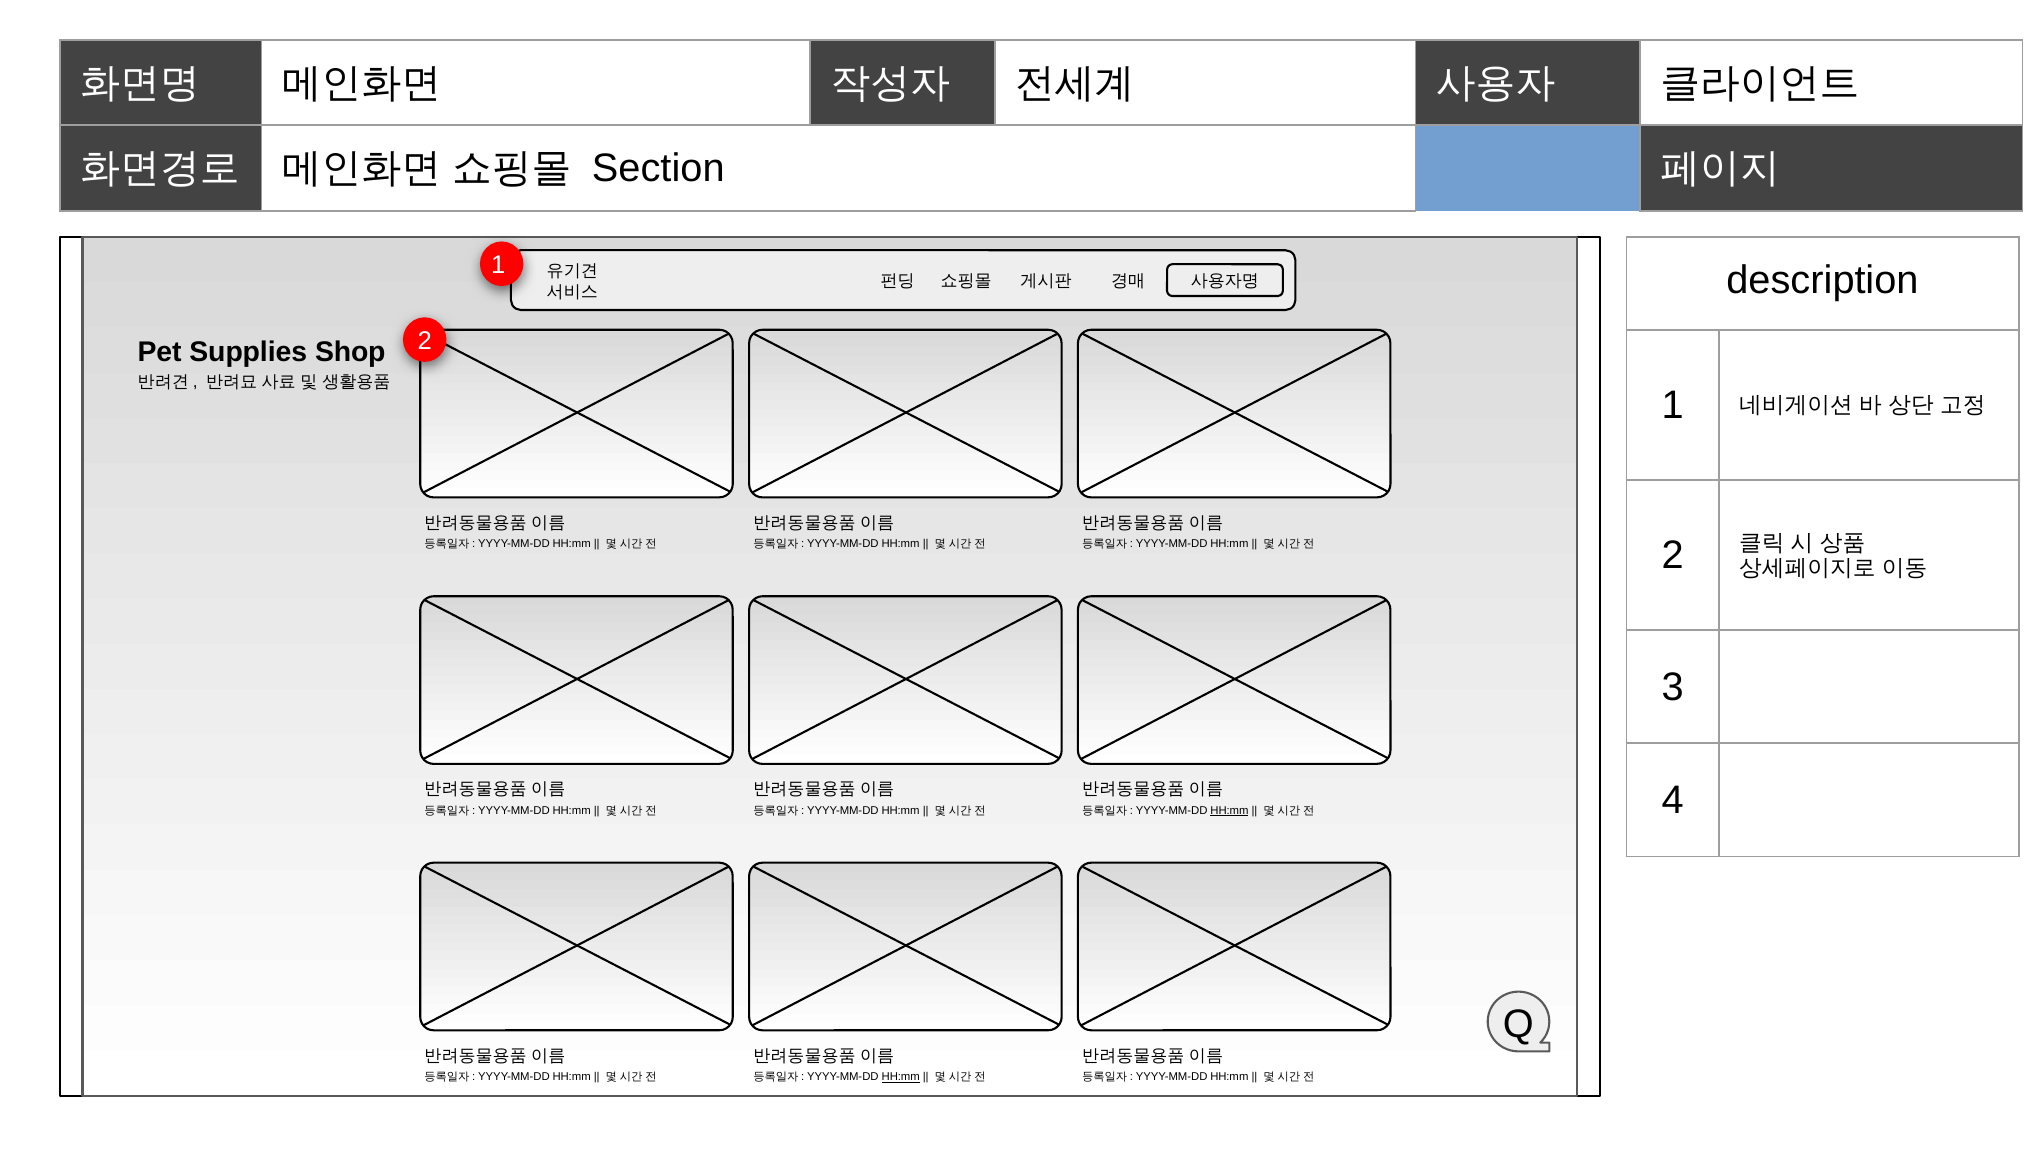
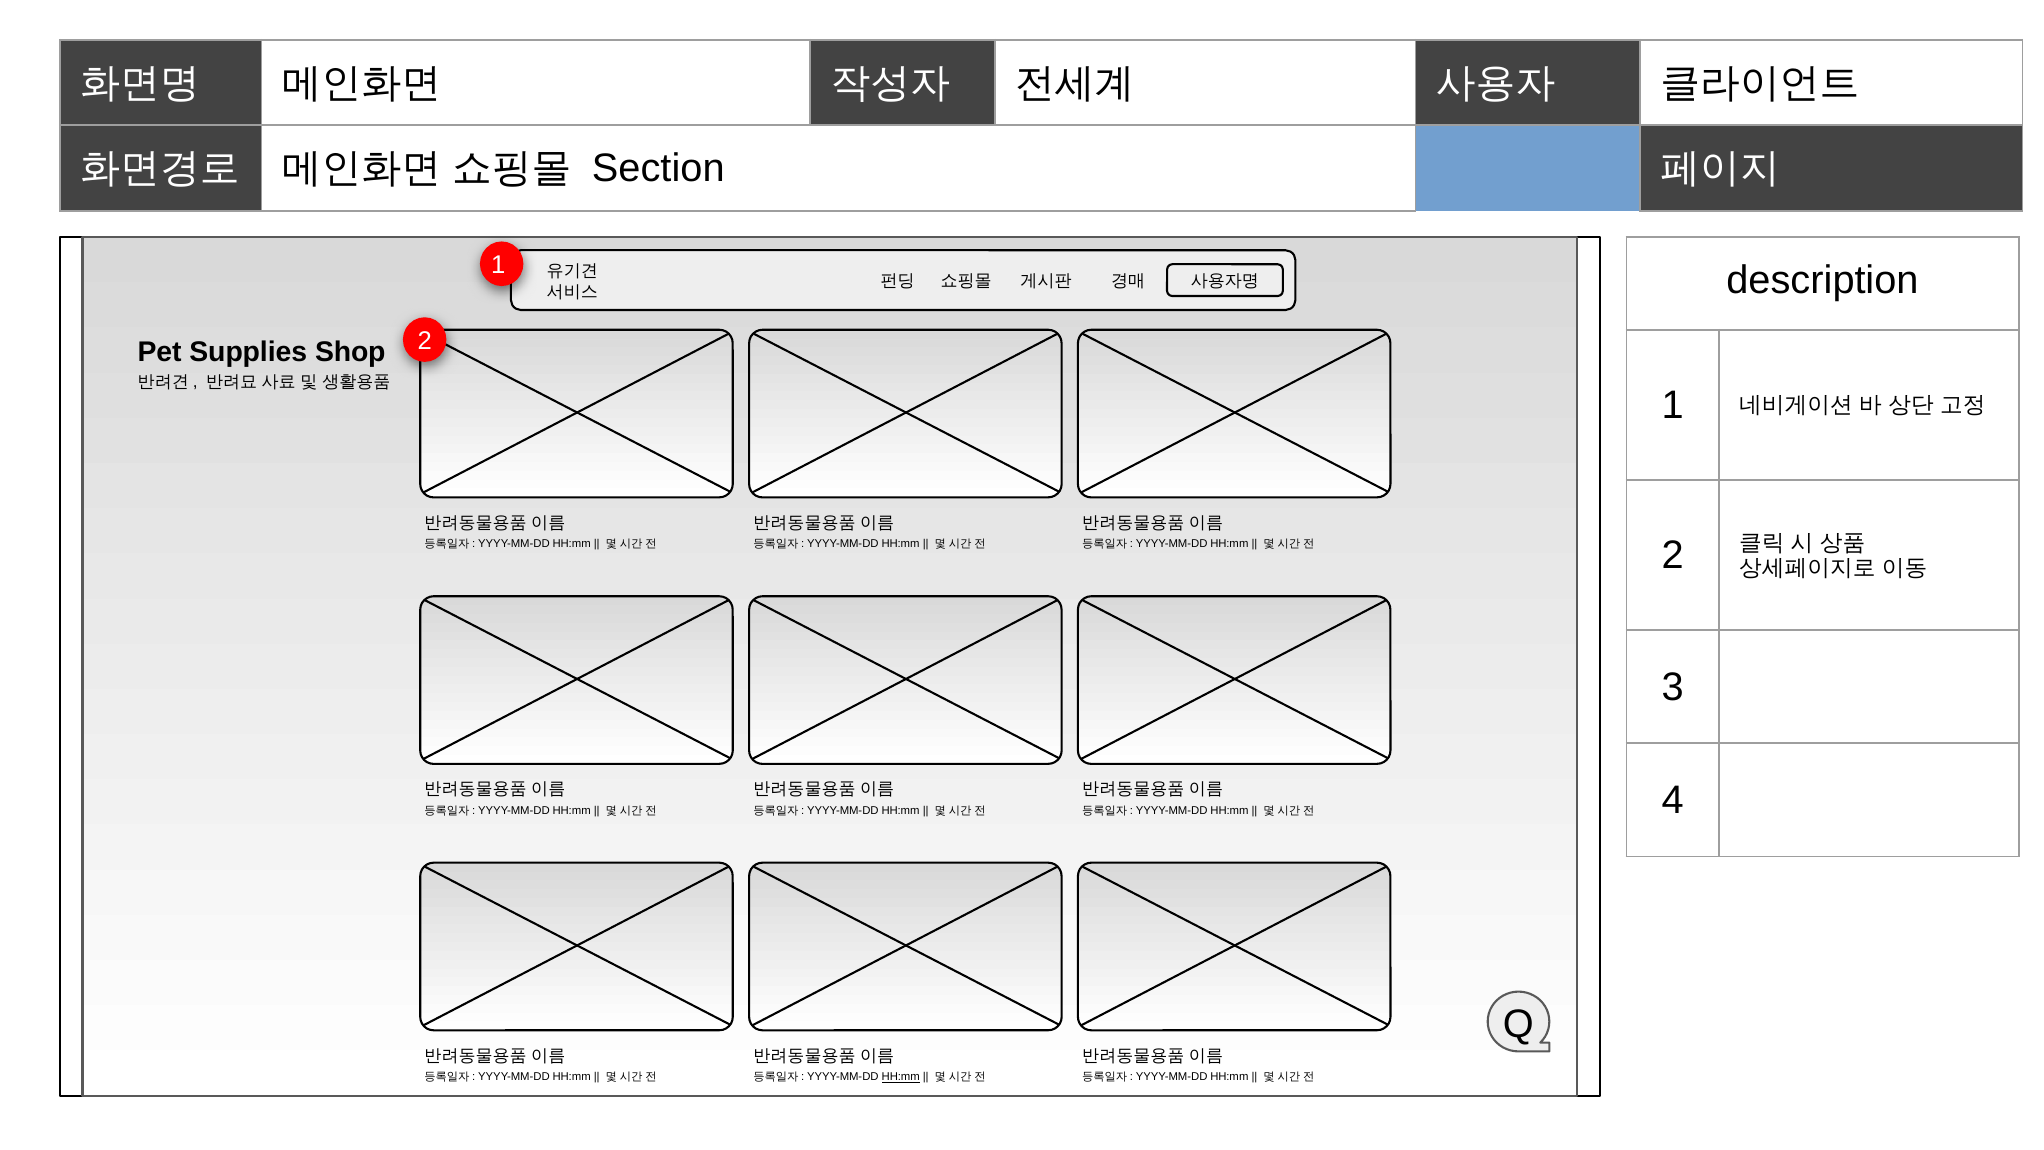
HH:mm at (1230, 811) underline: present -> none
